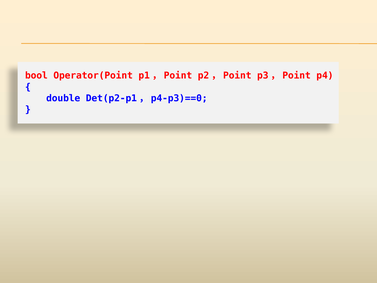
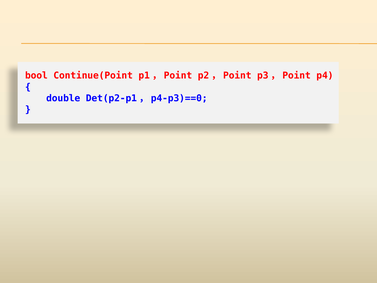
Operator(Point: Operator(Point -> Continue(Point
